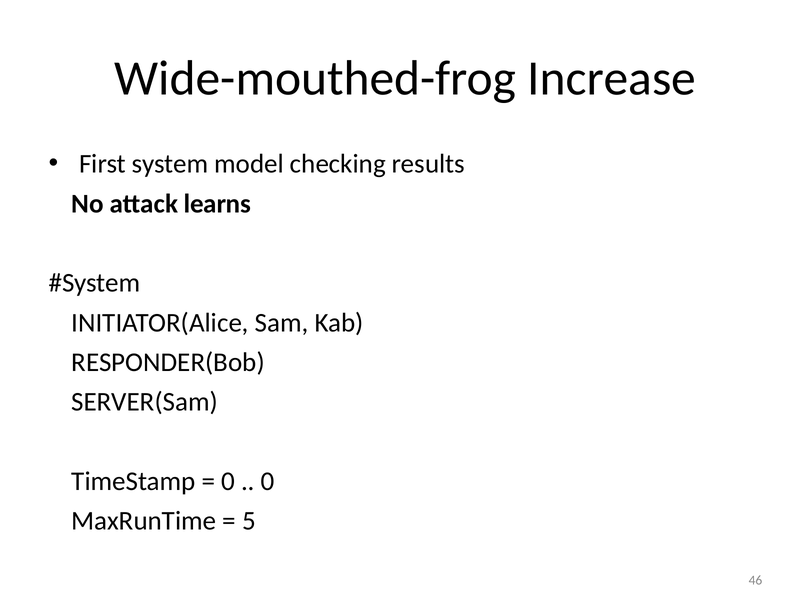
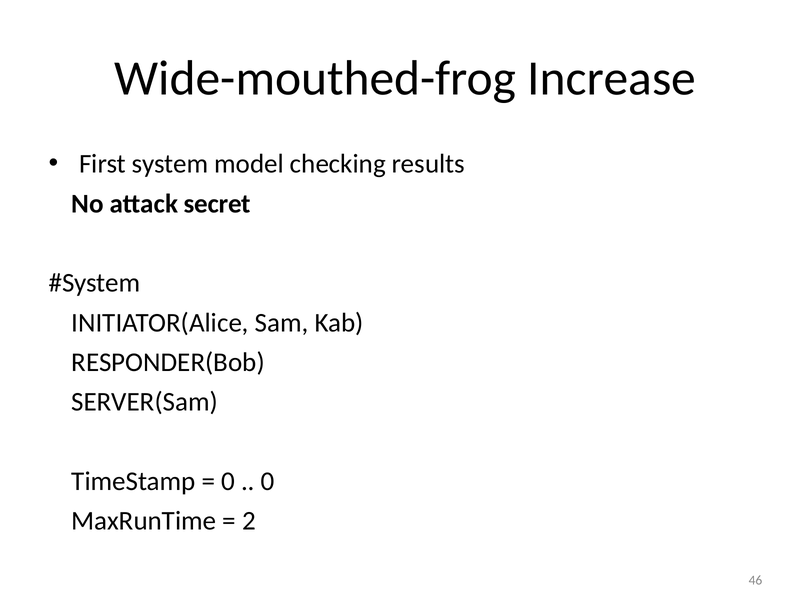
learns: learns -> secret
5: 5 -> 2
